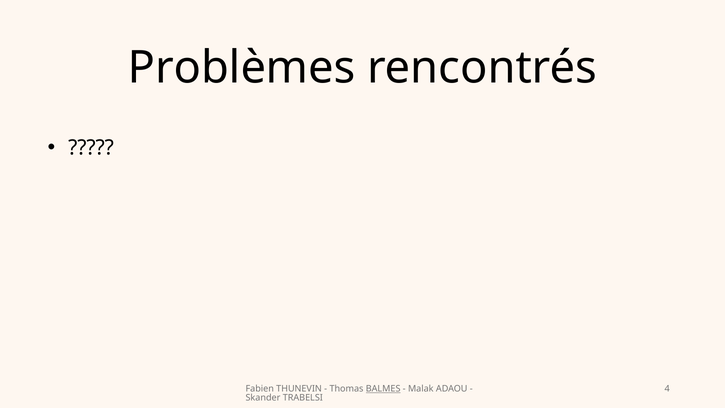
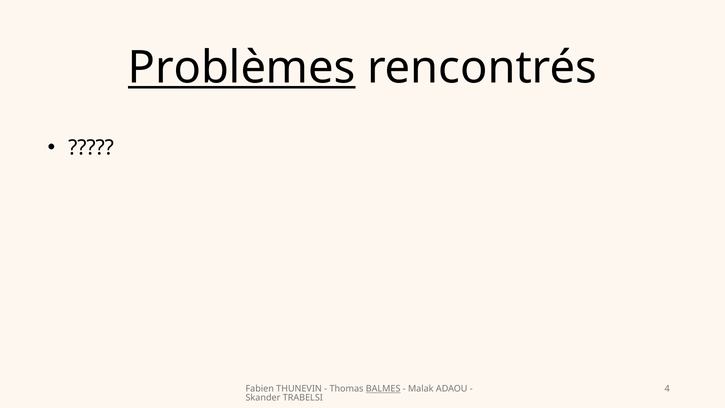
Problèmes underline: none -> present
